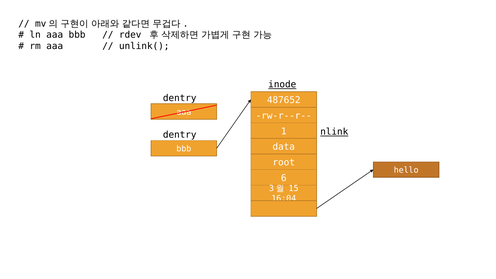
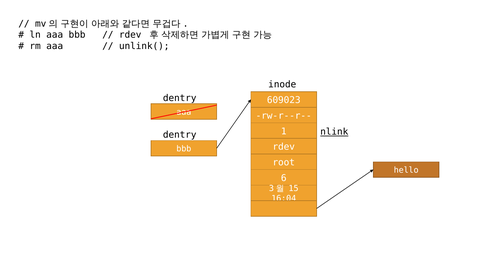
inode underline: present -> none
487652: 487652 -> 609023
data at (284, 147): data -> rdev
